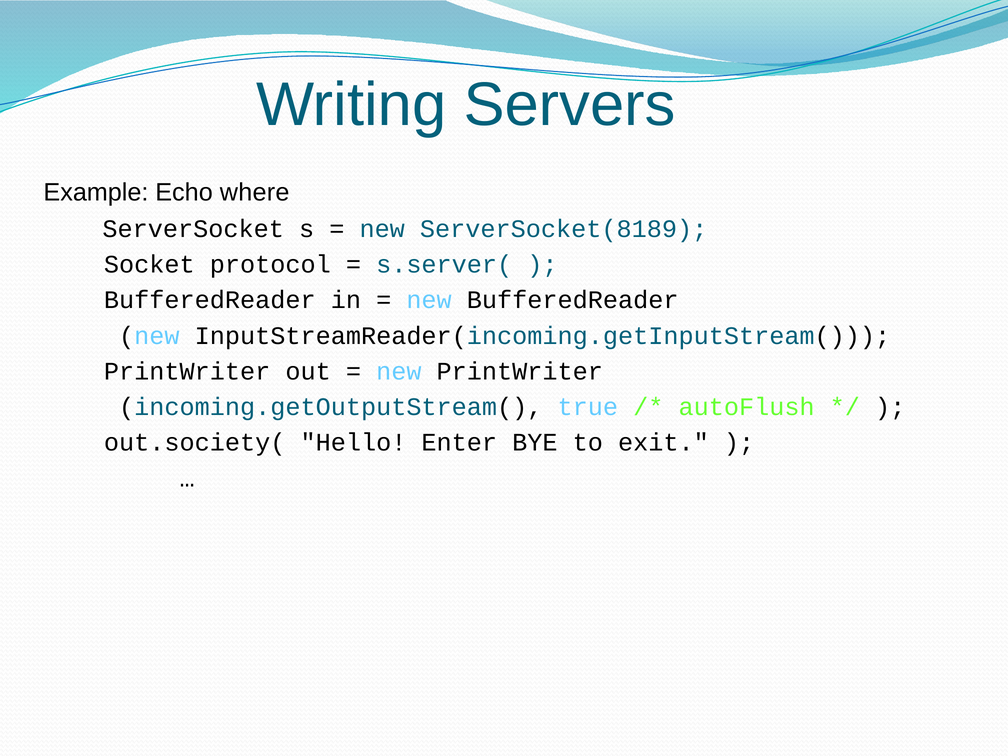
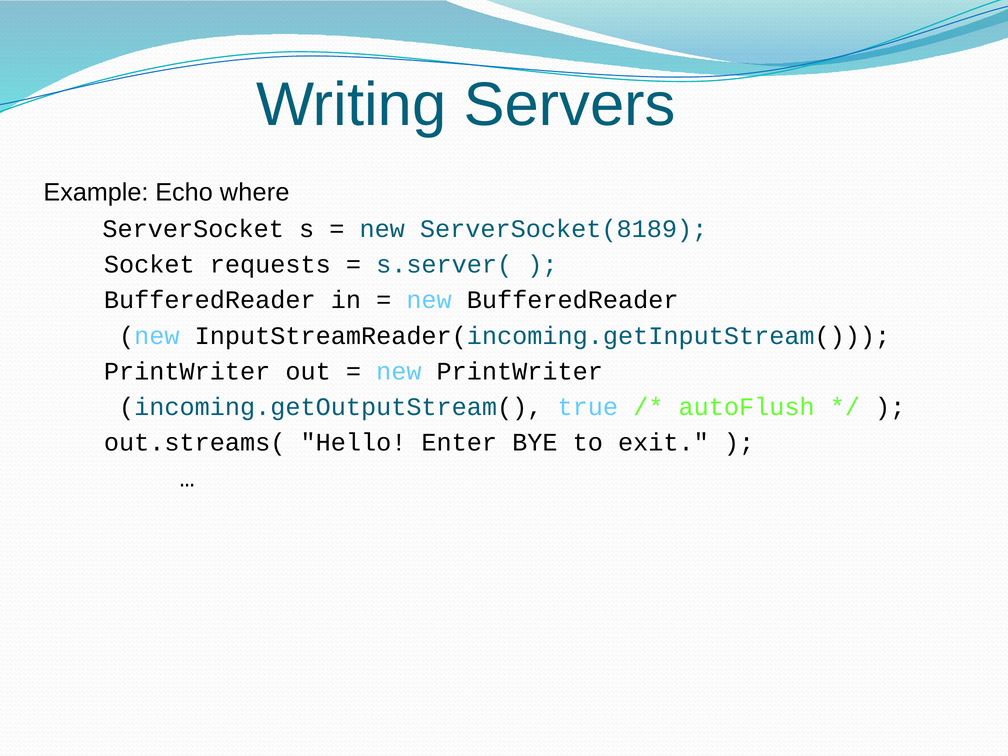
protocol: protocol -> requests
out.society(: out.society( -> out.streams(
